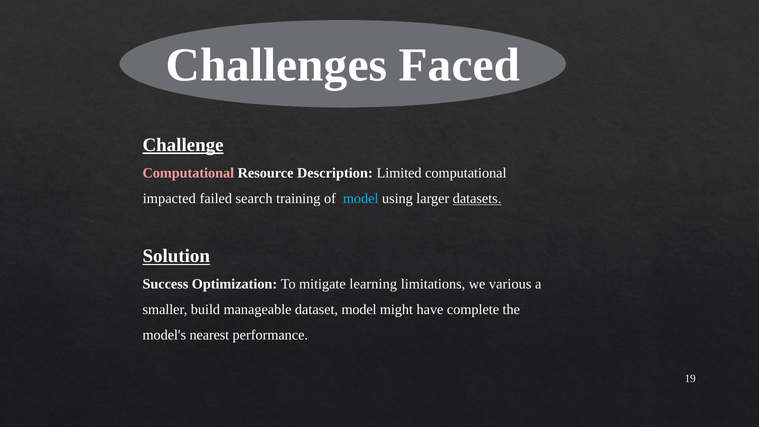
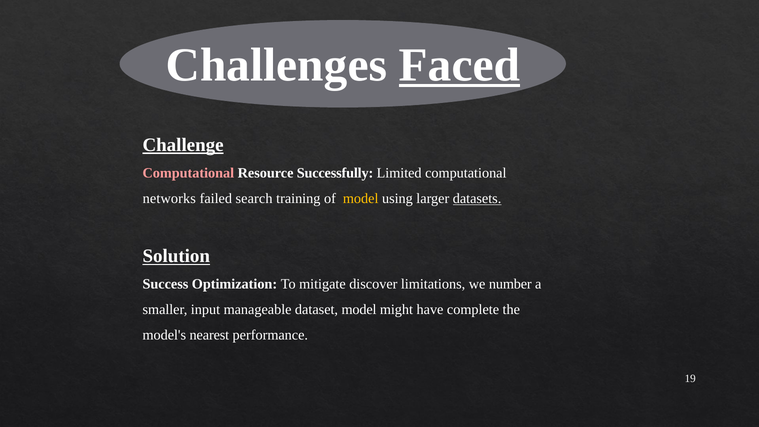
Faced underline: none -> present
Description: Description -> Successfully
impacted: impacted -> networks
model at (361, 199) colour: light blue -> yellow
learning: learning -> discover
various: various -> number
build: build -> input
